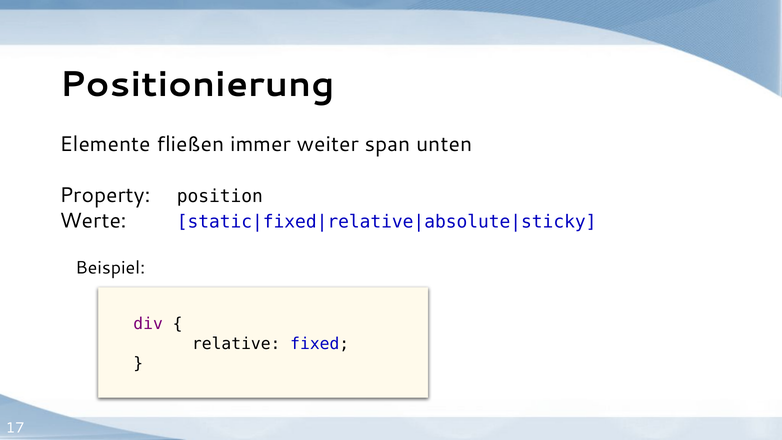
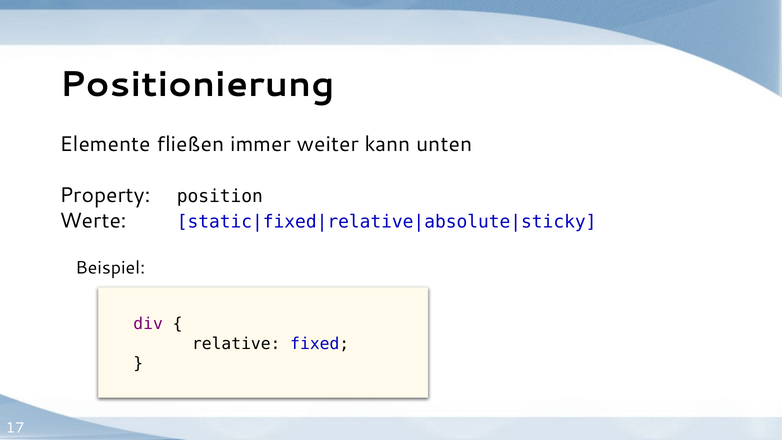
span: span -> kann
